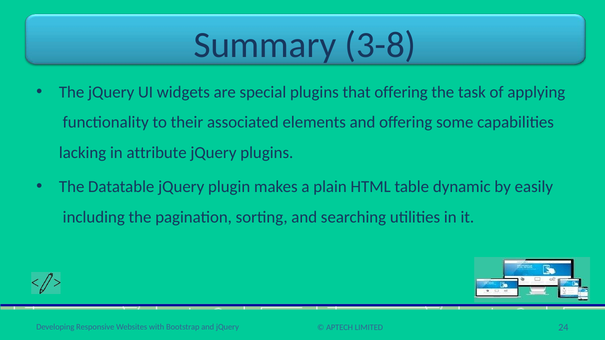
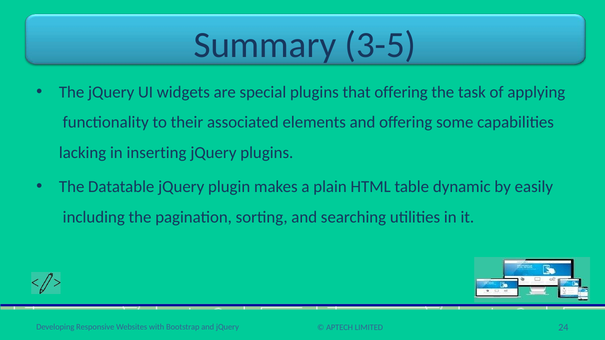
3-8: 3-8 -> 3-5
attribute: attribute -> inserting
